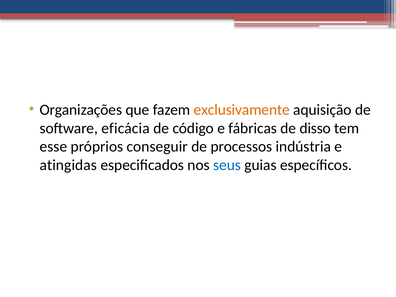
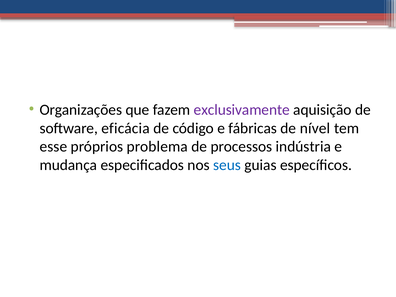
exclusivamente colour: orange -> purple
disso: disso -> nível
conseguir: conseguir -> problema
atingidas: atingidas -> mudança
